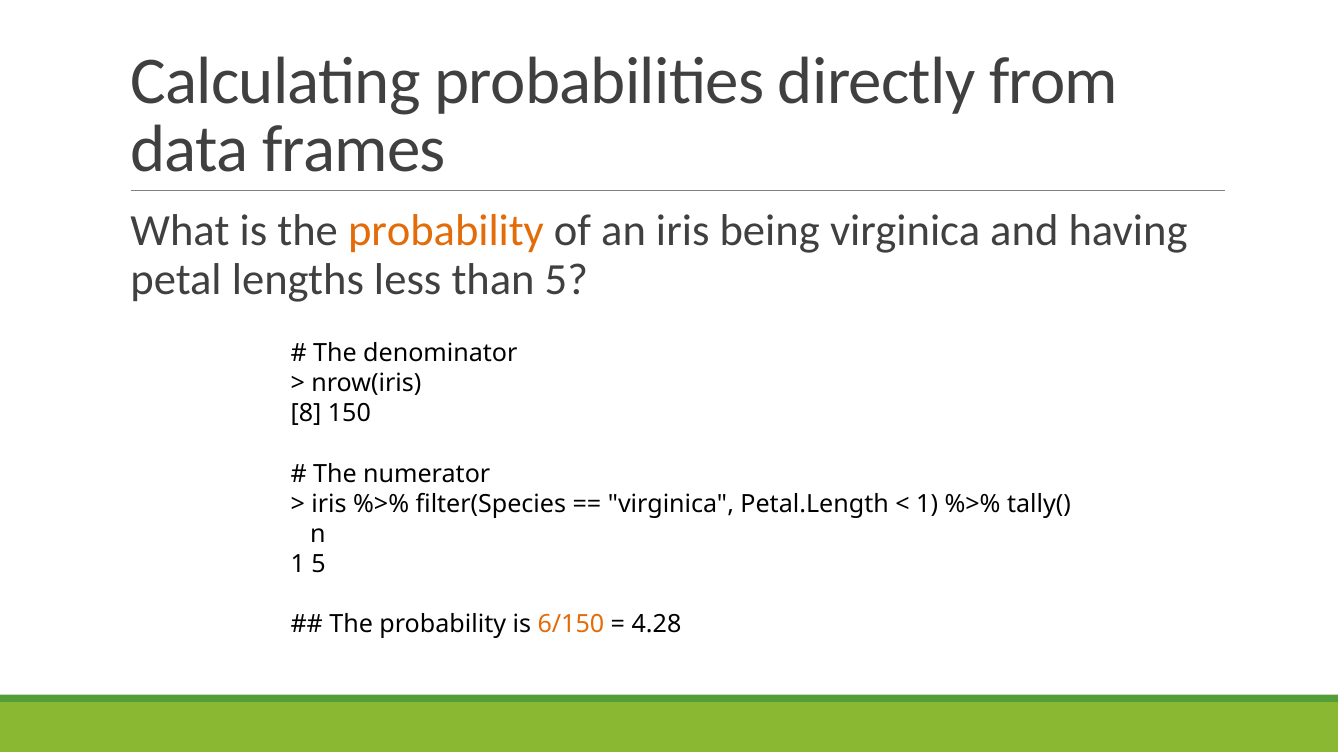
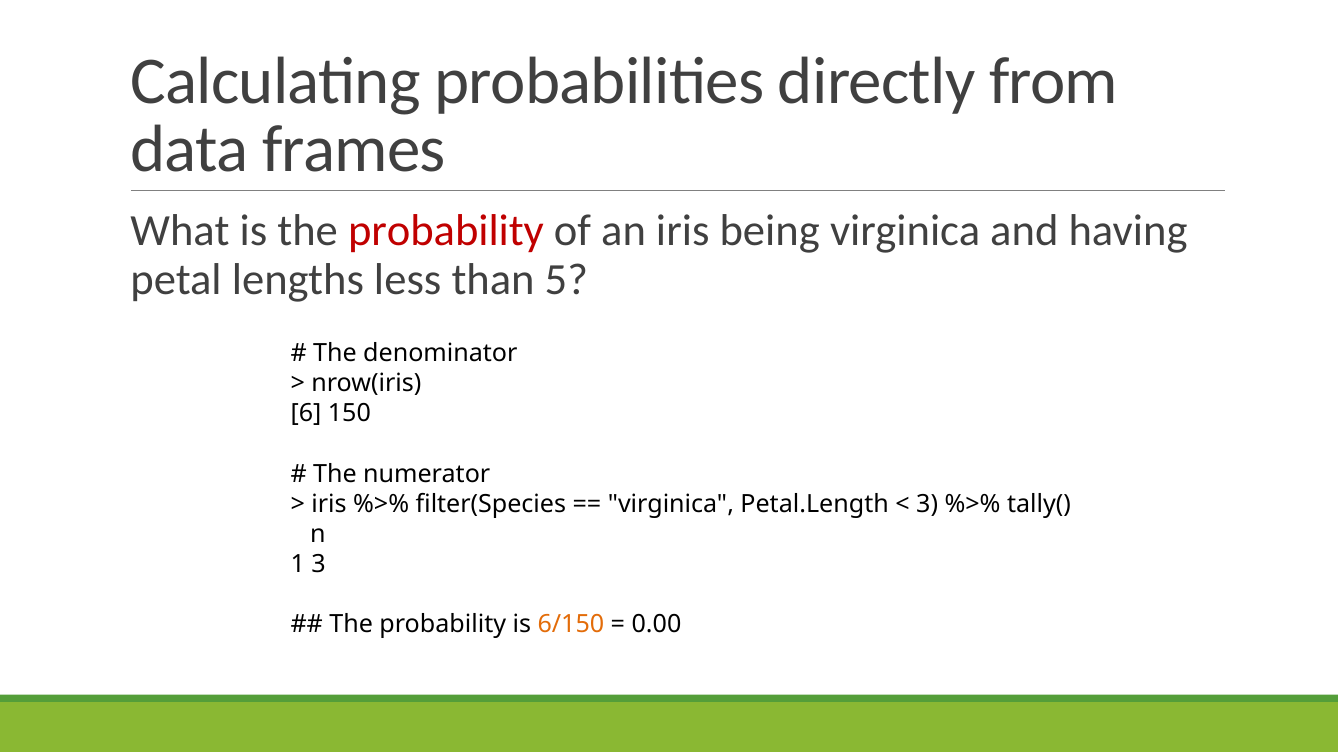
probability at (446, 231) colour: orange -> red
8: 8 -> 6
1 at (927, 504): 1 -> 3
1 5: 5 -> 3
4.28: 4.28 -> 0.00
